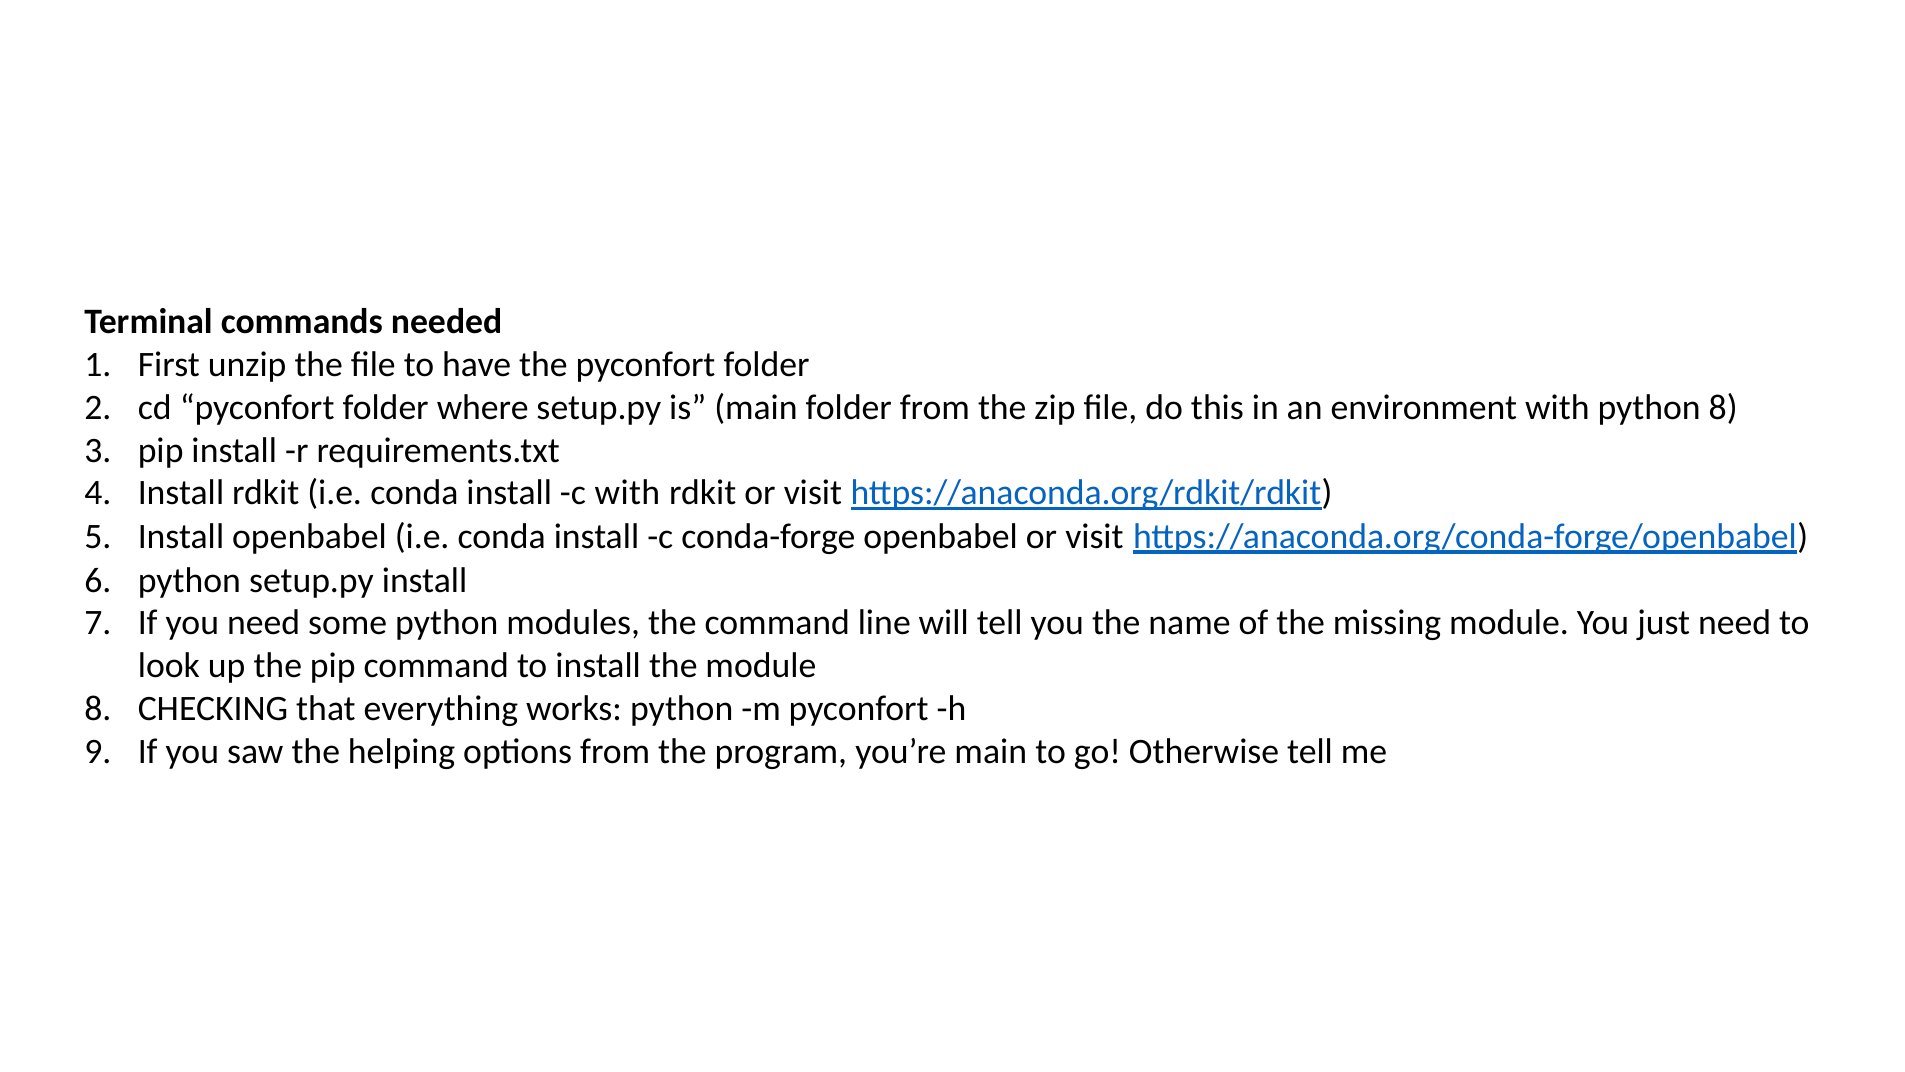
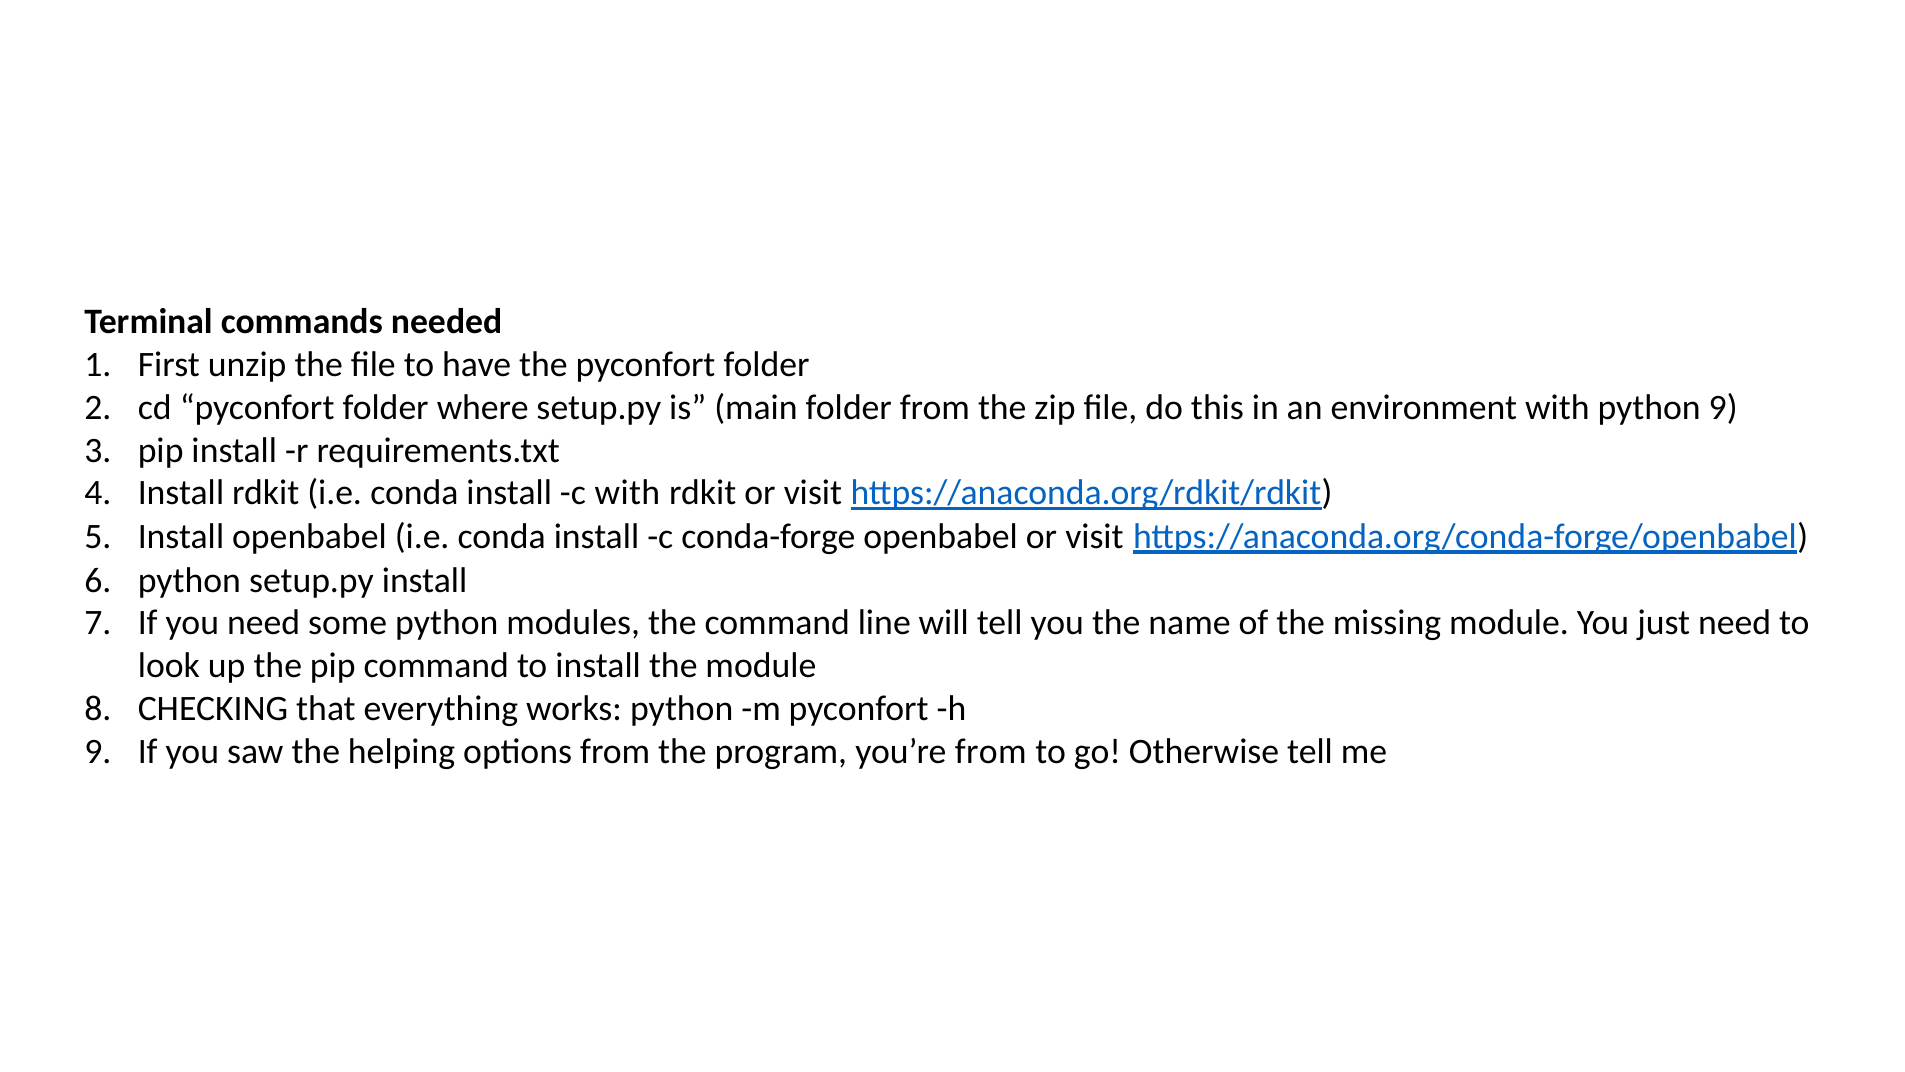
python 8: 8 -> 9
you’re main: main -> from
